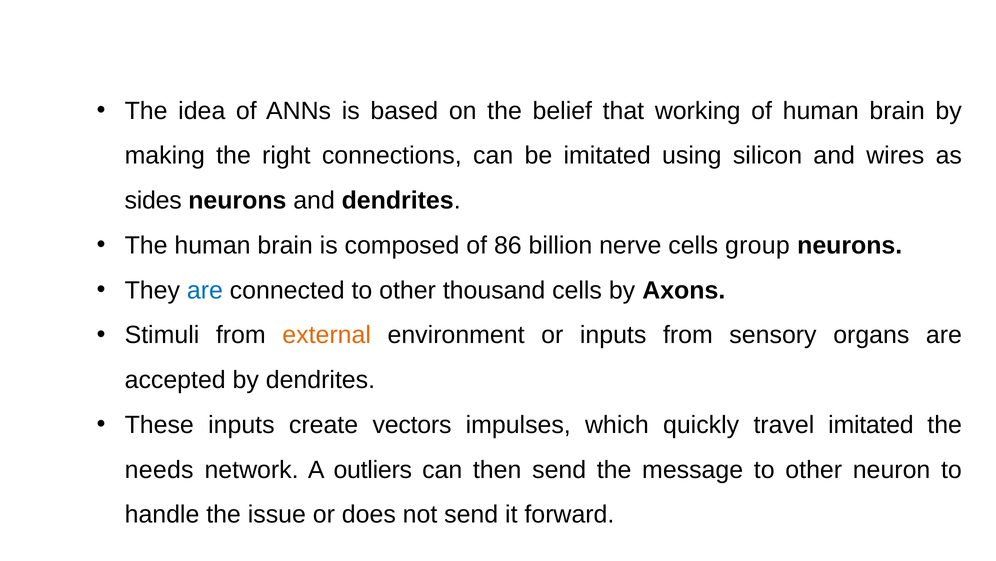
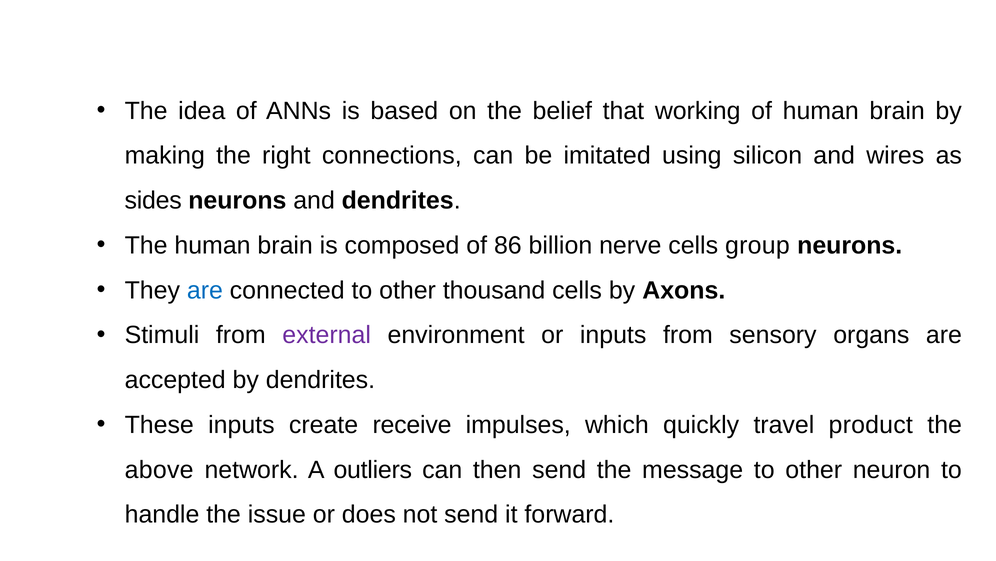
external colour: orange -> purple
vectors: vectors -> receive
travel imitated: imitated -> product
needs: needs -> above
